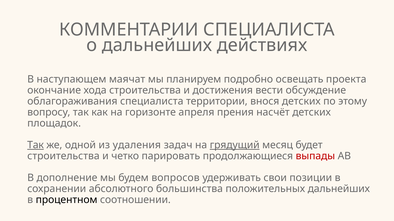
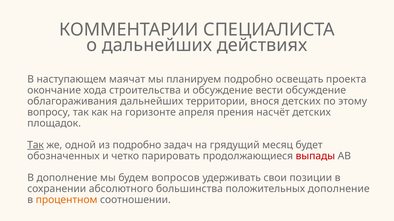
и достижения: достижения -> обсуждение
облагораживания специалиста: специалиста -> дальнейших
из удаления: удаления -> подробно
грядущий underline: present -> none
строительства at (63, 156): строительства -> обозначенных
положительных дальнейших: дальнейших -> дополнение
процентном colour: black -> orange
